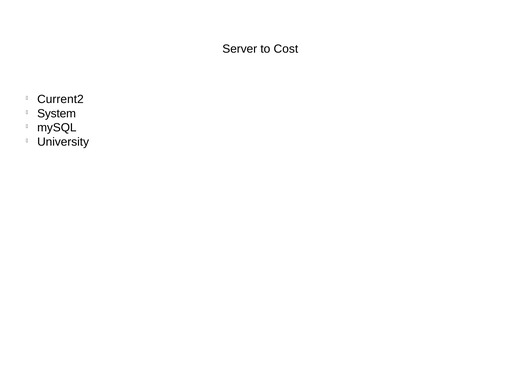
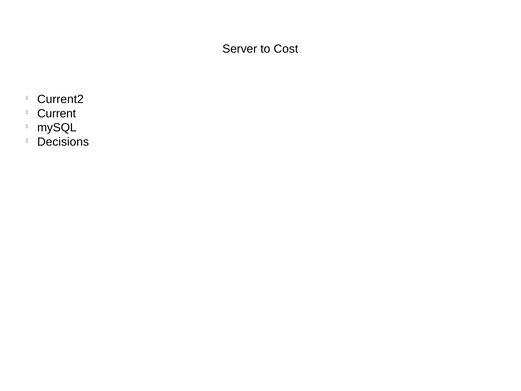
System: System -> Current
University: University -> Decisions
